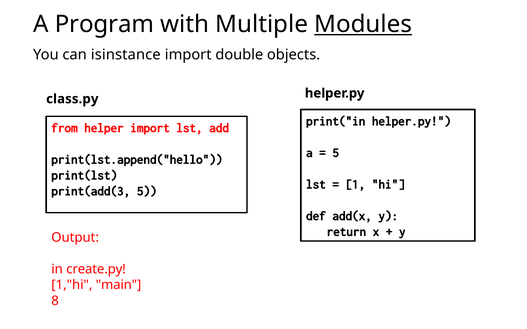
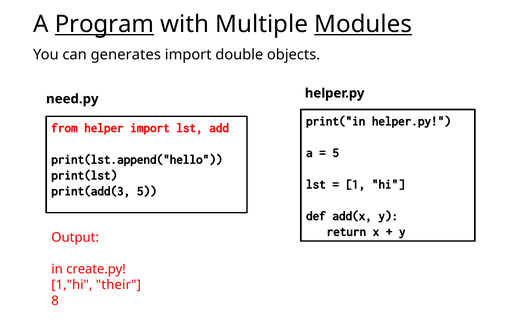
Program underline: none -> present
isinstance: isinstance -> generates
class.py: class.py -> need.py
main: main -> their
